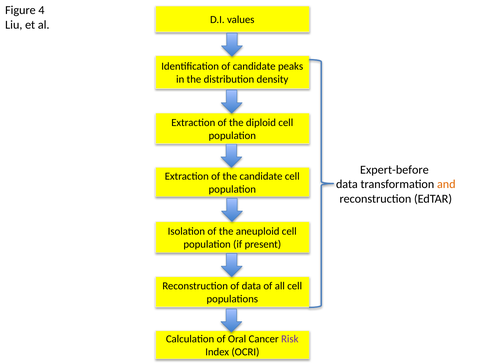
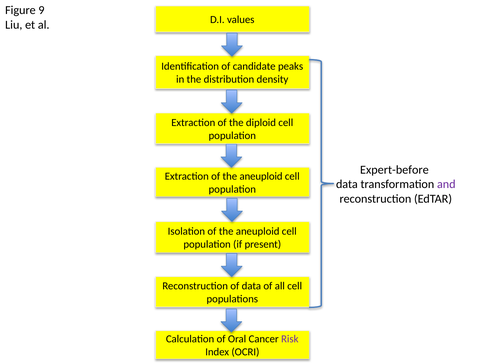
4: 4 -> 9
Extraction of the candidate: candidate -> aneuploid
and colour: orange -> purple
